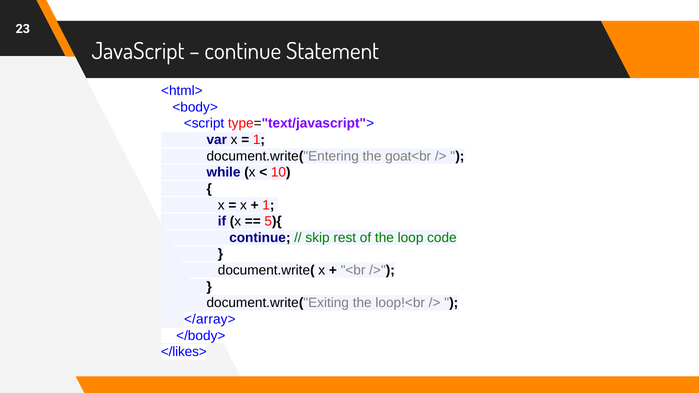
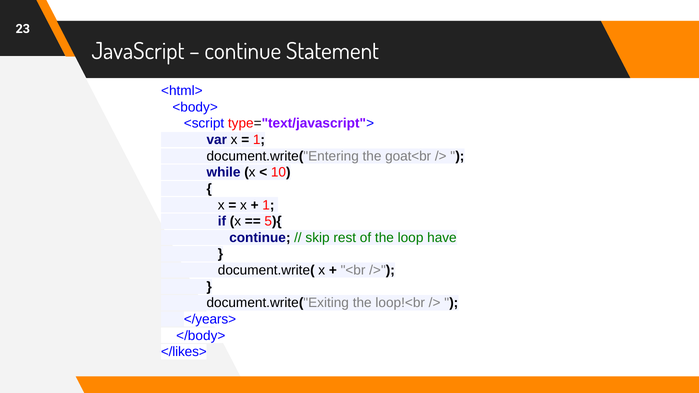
code: code -> have
</array>: </array> -> </years>
